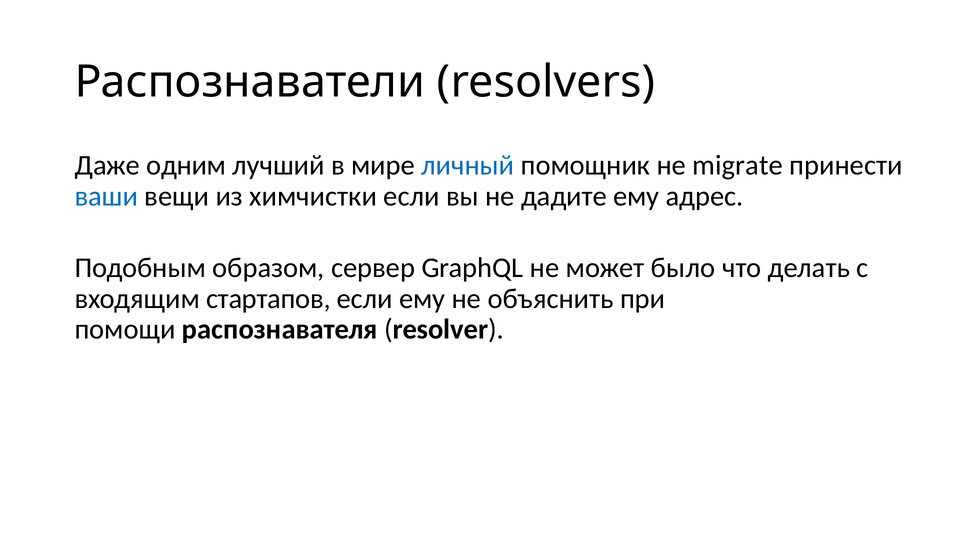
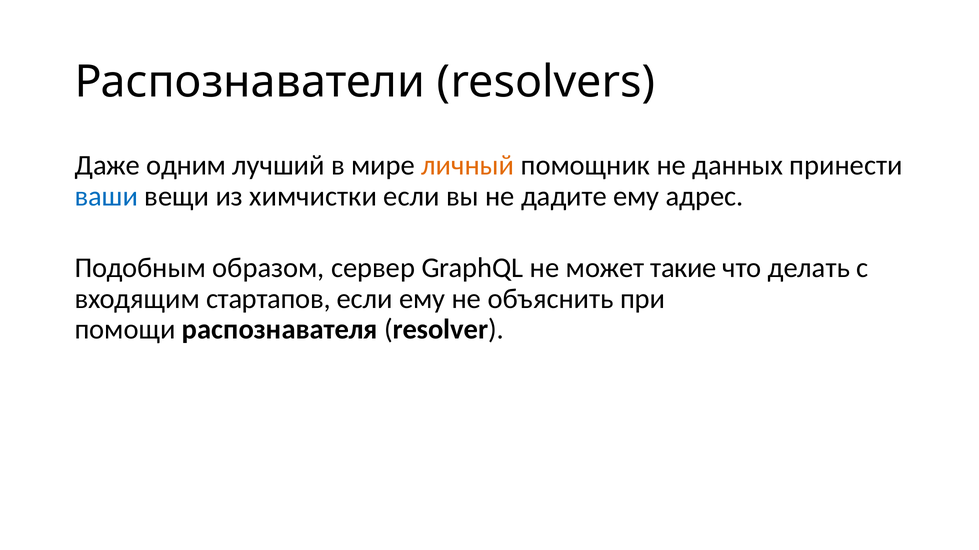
личный colour: blue -> orange
migrate: migrate -> данных
было: было -> такие
